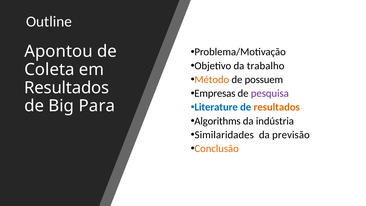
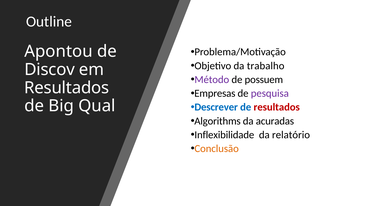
Coleta: Coleta -> Discov
Método colour: orange -> purple
Para: Para -> Qual
Literature: Literature -> Descrever
resultados at (277, 107) colour: orange -> red
indústria: indústria -> acuradas
Similaridades: Similaridades -> Inflexibilidade
previsão: previsão -> relatório
